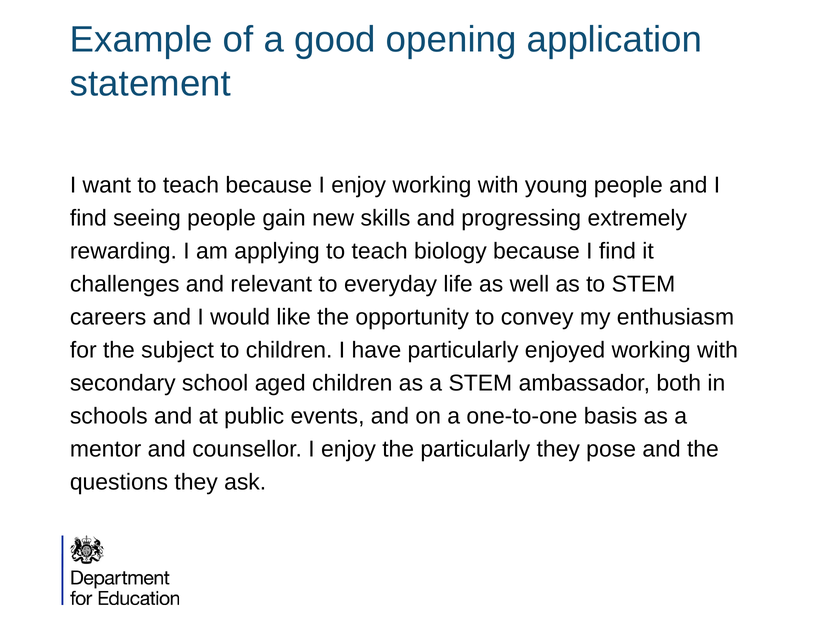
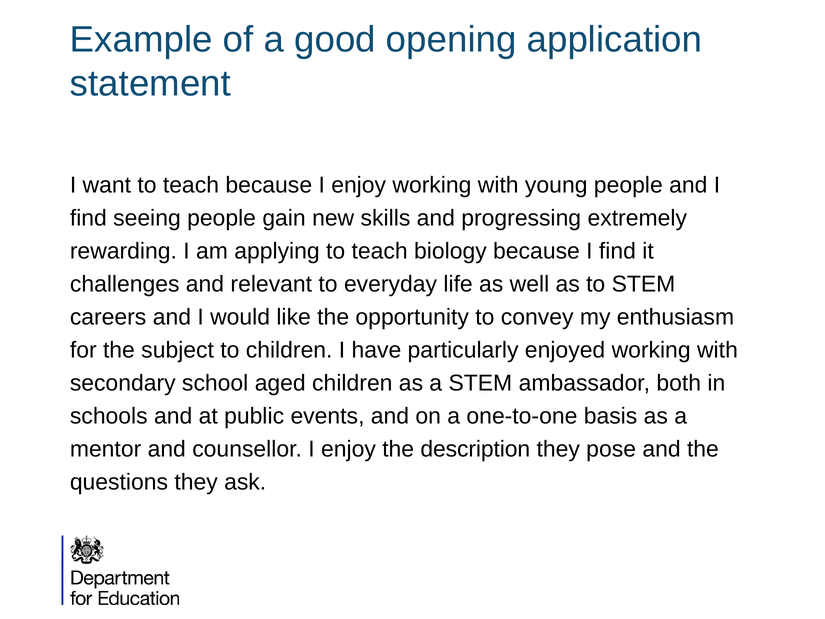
the particularly: particularly -> description
